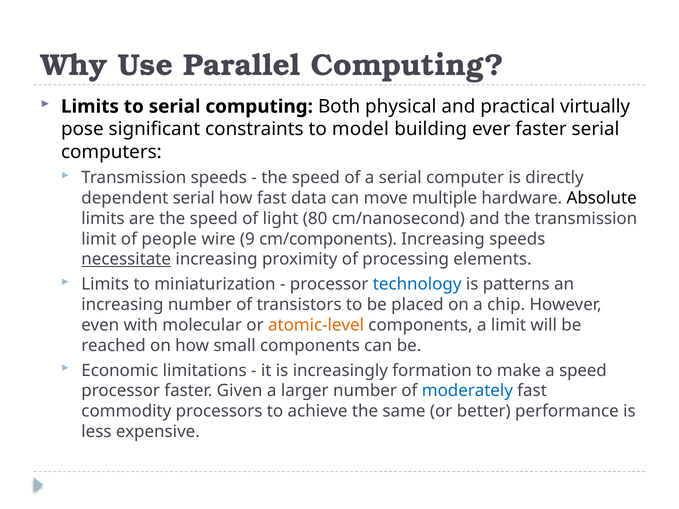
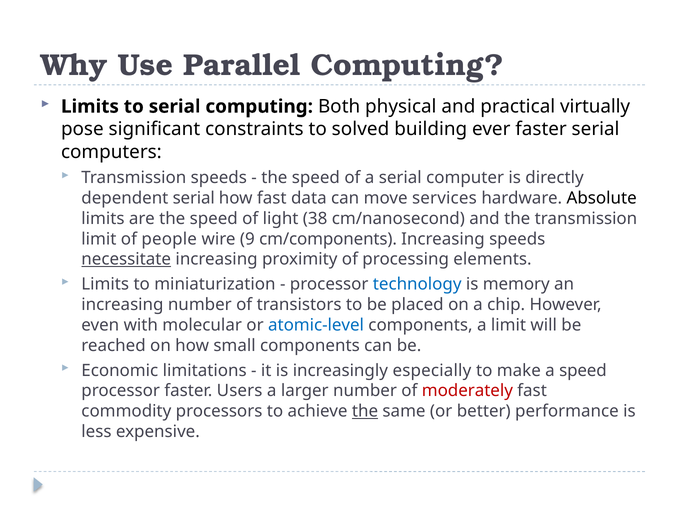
model: model -> solved
multiple: multiple -> services
80: 80 -> 38
patterns: patterns -> memory
atomic-level colour: orange -> blue
formation: formation -> especially
Given: Given -> Users
moderately colour: blue -> red
the at (365, 411) underline: none -> present
